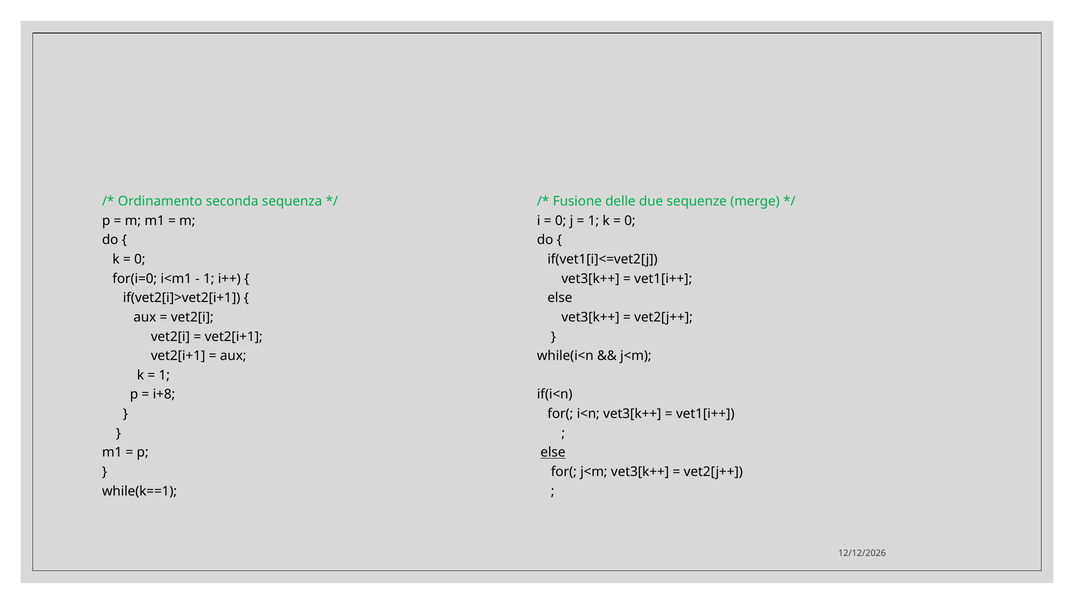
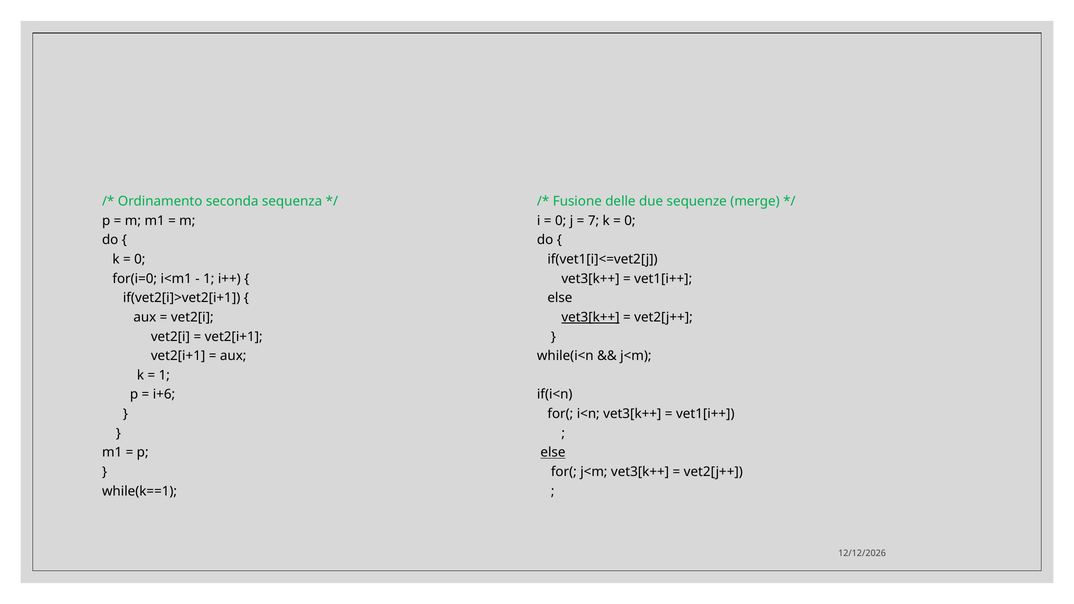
1 at (594, 221): 1 -> 7
vet3[k++ at (591, 317) underline: none -> present
i+8: i+8 -> i+6
